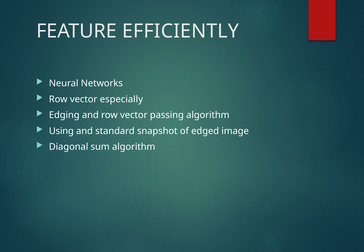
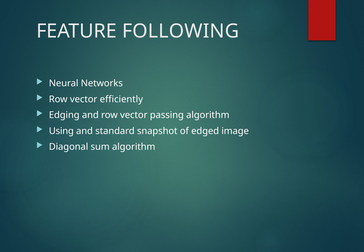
EFFICIENTLY: EFFICIENTLY -> FOLLOWING
especially: especially -> efficiently
